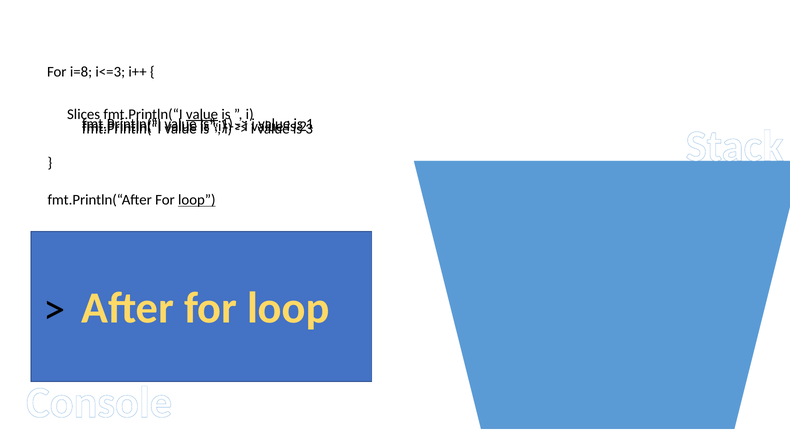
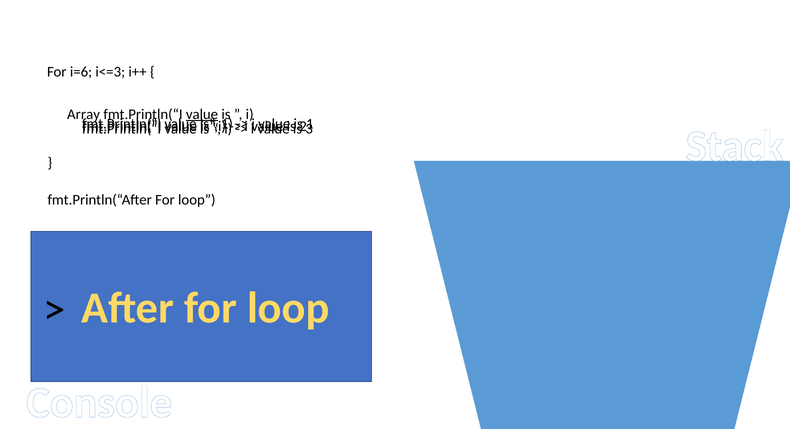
i=8: i=8 -> i=6
Slices: Slices -> Array
loop at (197, 200) underline: present -> none
